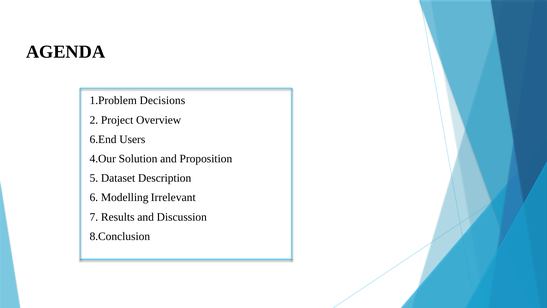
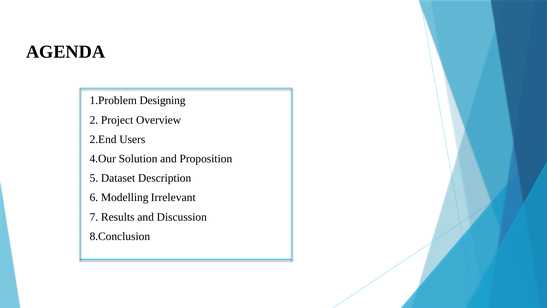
Decisions: Decisions -> Designing
6.End: 6.End -> 2.End
